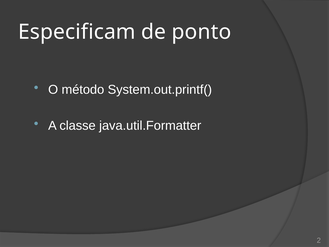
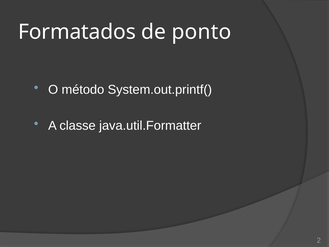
Especificam: Especificam -> Formatados
